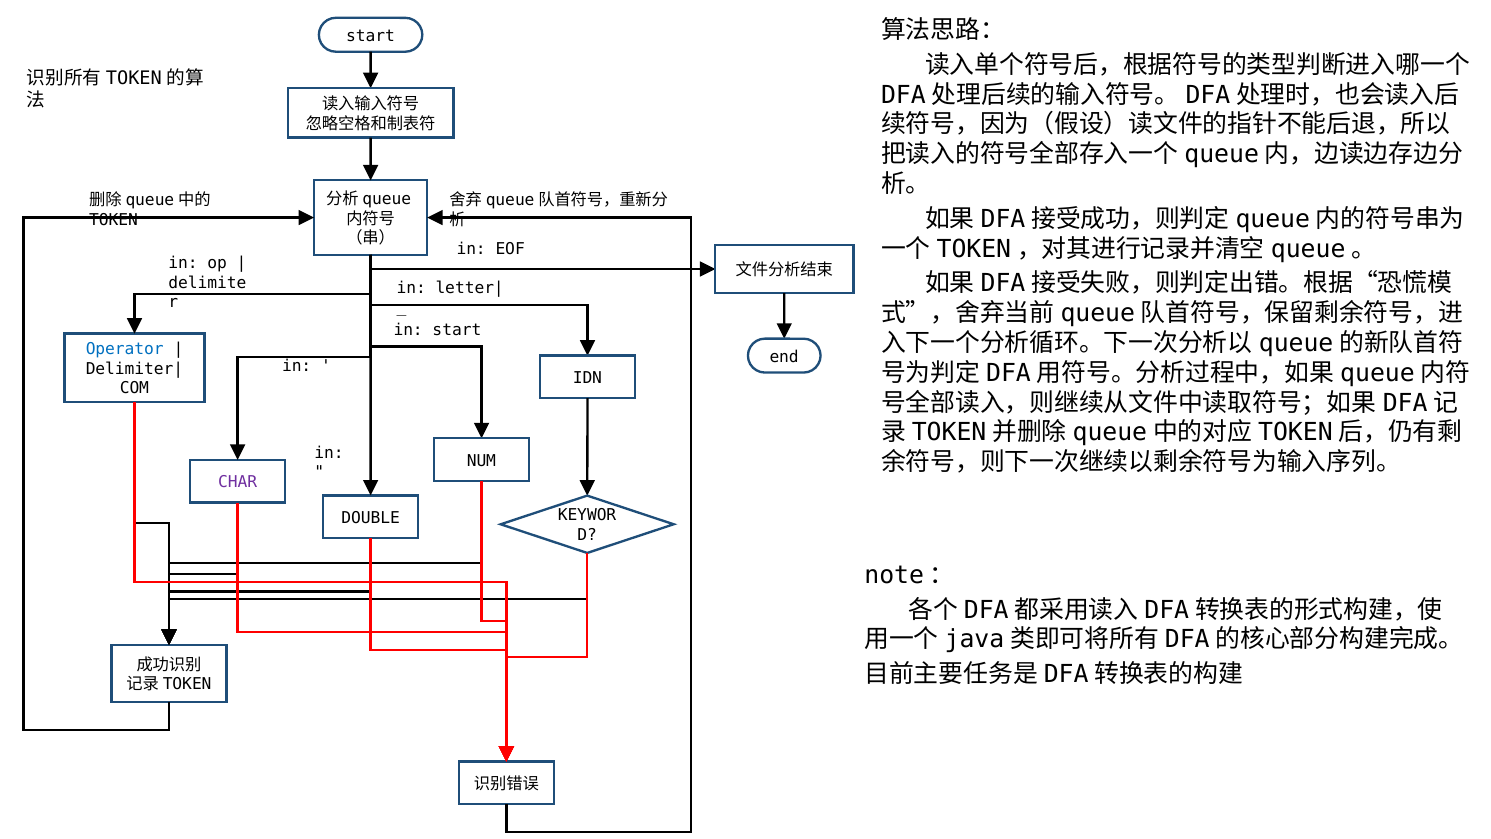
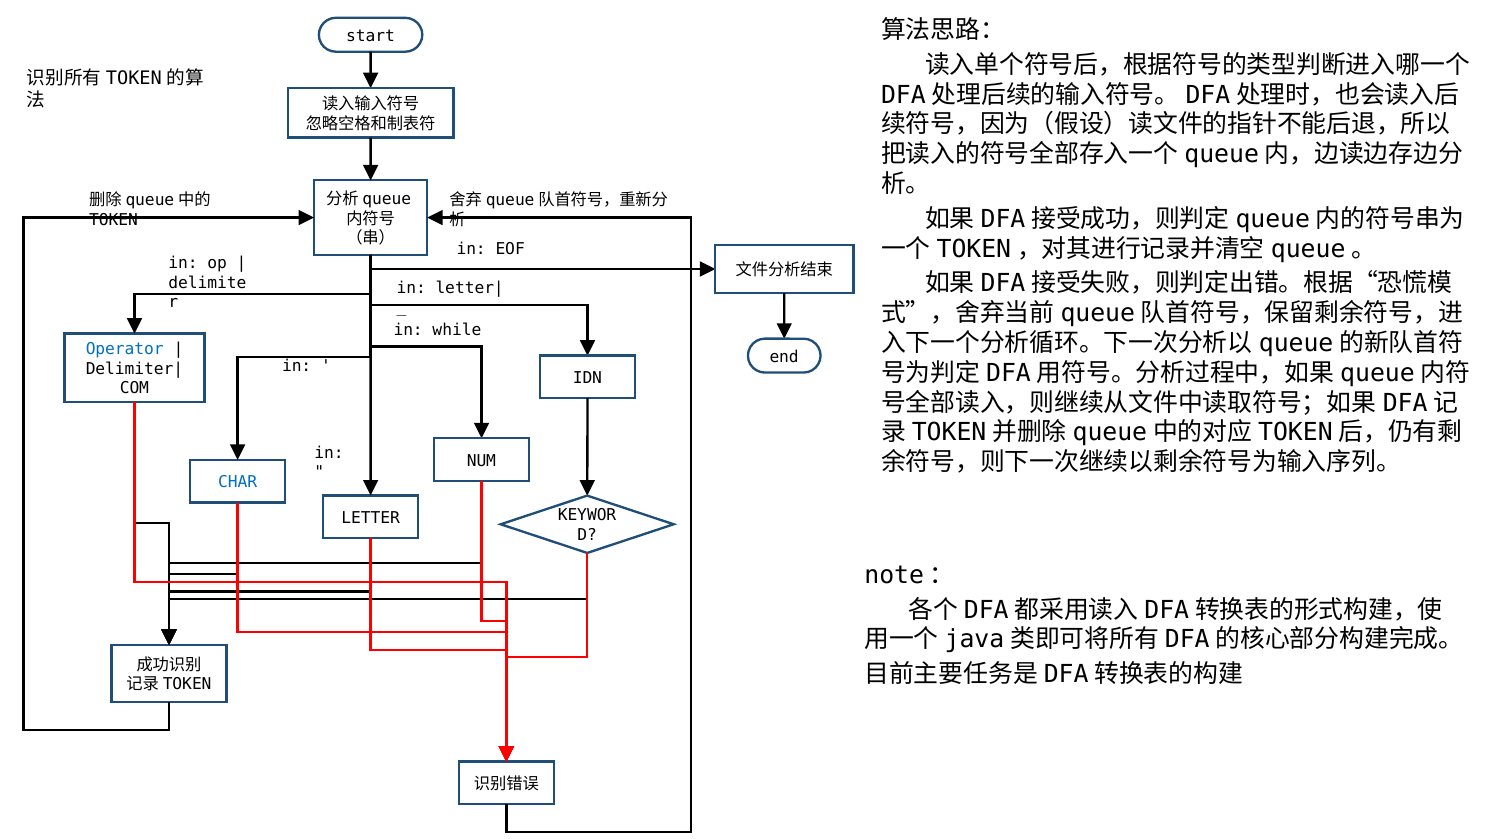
in start: start -> while
CHAR colour: purple -> blue
DOUBLE: DOUBLE -> LETTER
